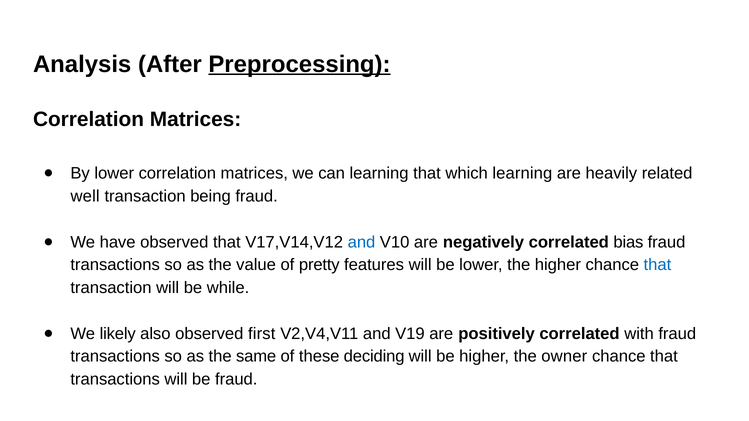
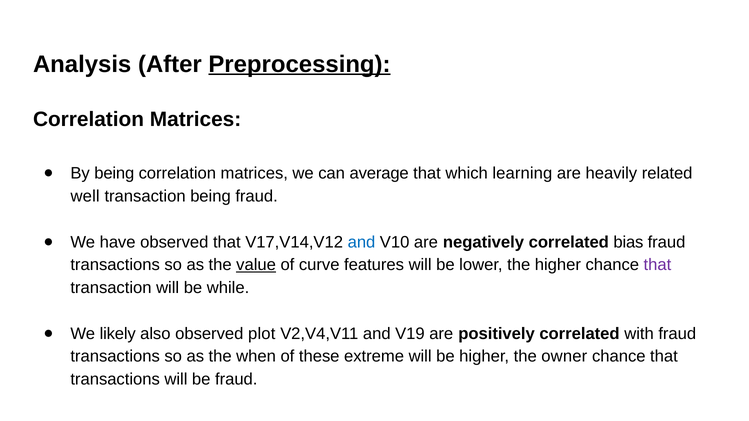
By lower: lower -> being
can learning: learning -> average
value underline: none -> present
pretty: pretty -> curve
that at (657, 265) colour: blue -> purple
first: first -> plot
same: same -> when
deciding: deciding -> extreme
